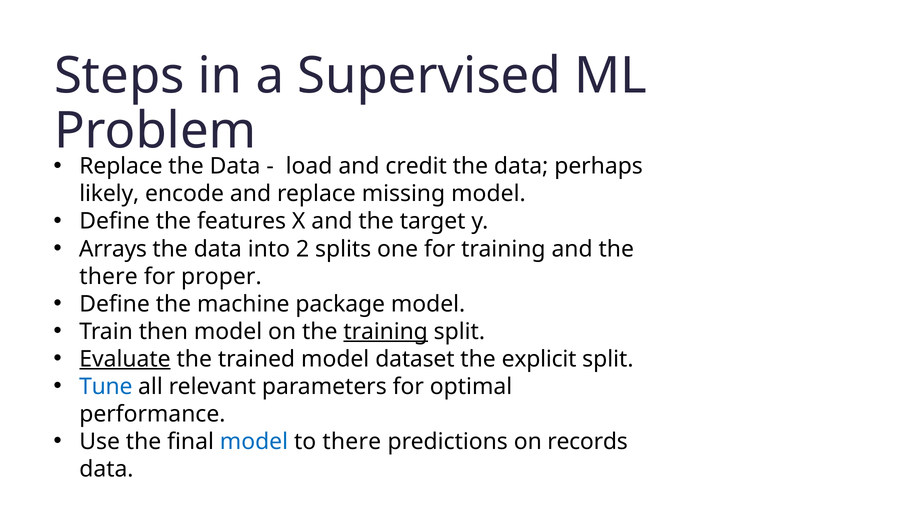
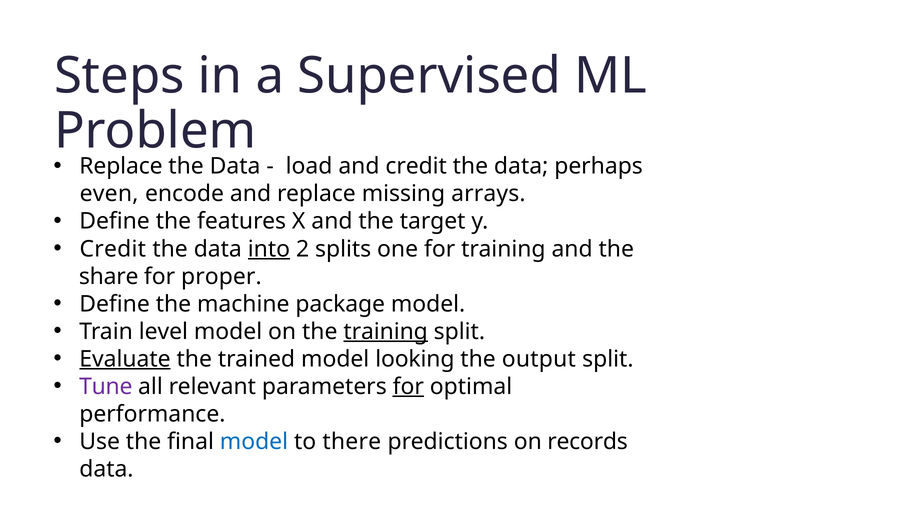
likely: likely -> even
missing model: model -> arrays
Arrays at (113, 249): Arrays -> Credit
into underline: none -> present
there at (109, 276): there -> share
then: then -> level
dataset: dataset -> looking
explicit: explicit -> output
Tune colour: blue -> purple
for at (408, 386) underline: none -> present
